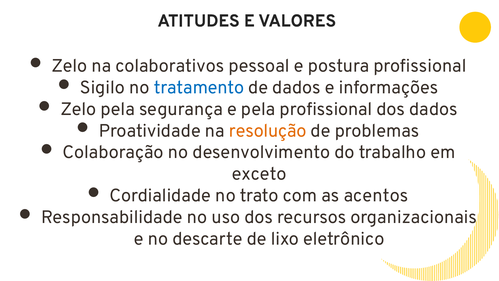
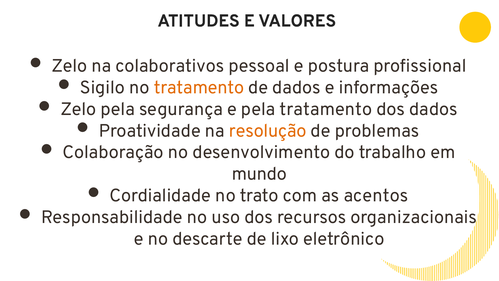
tratamento at (199, 87) colour: blue -> orange
pela profissional: profissional -> tratamento
exceto: exceto -> mundo
